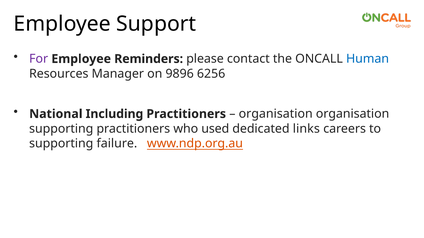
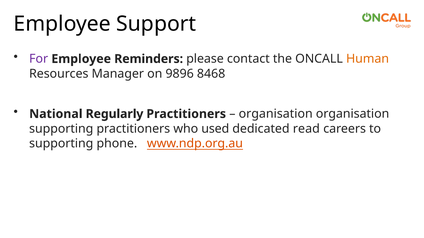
Human colour: blue -> orange
6256: 6256 -> 8468
Including: Including -> Regularly
links: links -> read
failure: failure -> phone
